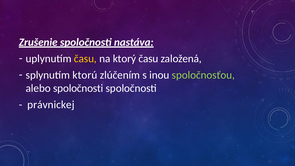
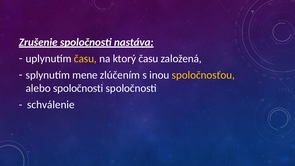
ktorú: ktorú -> mene
spoločnosťou colour: light green -> yellow
právnickej: právnickej -> schválenie
